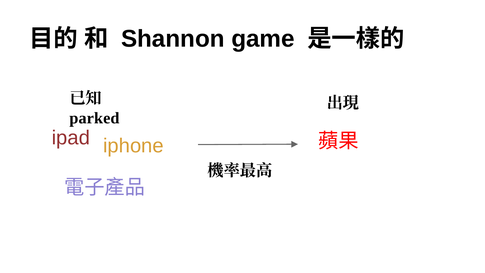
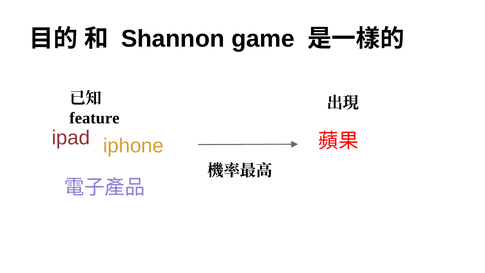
parked: parked -> feature
